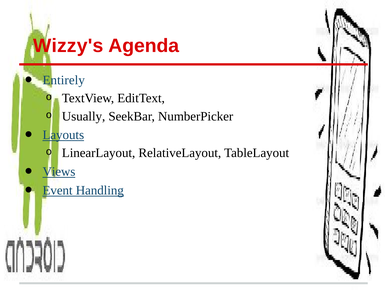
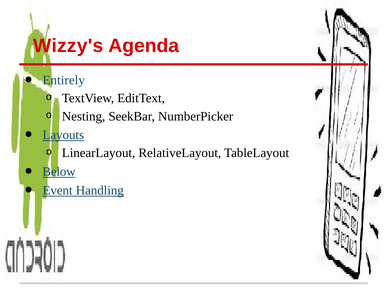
Usually: Usually -> Nesting
Views: Views -> Below
